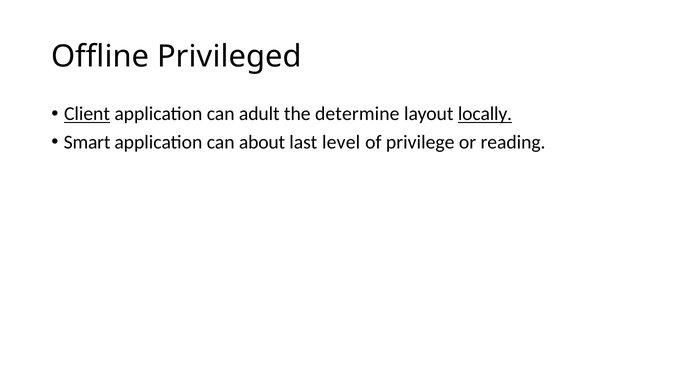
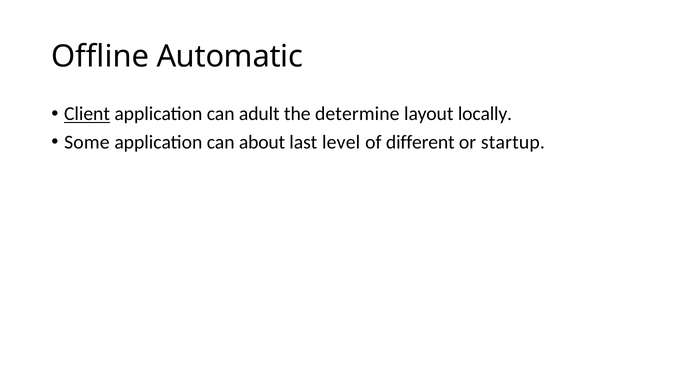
Privileged: Privileged -> Automatic
locally underline: present -> none
Smart: Smart -> Some
privilege: privilege -> different
reading: reading -> startup
